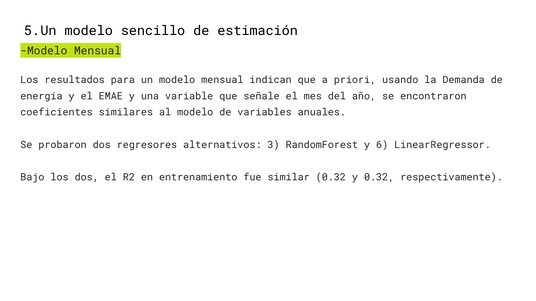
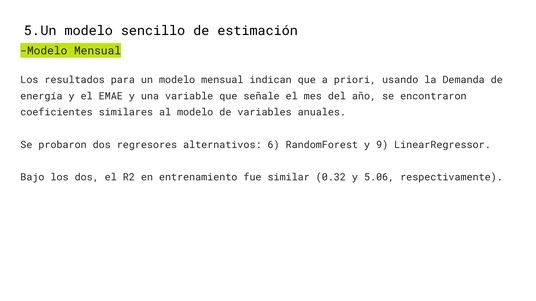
3: 3 -> 6
6: 6 -> 9
y 0.32: 0.32 -> 5.06
